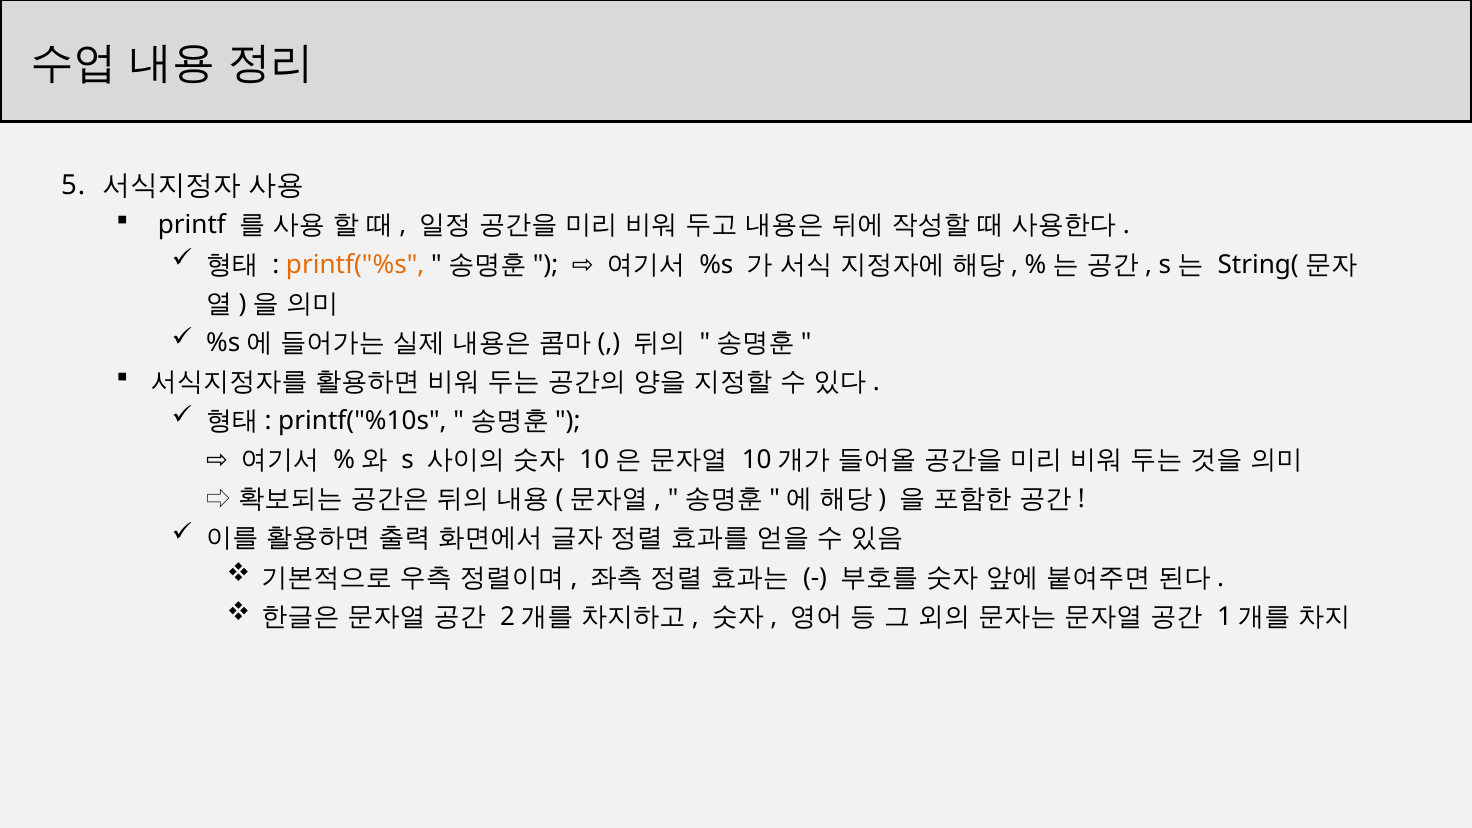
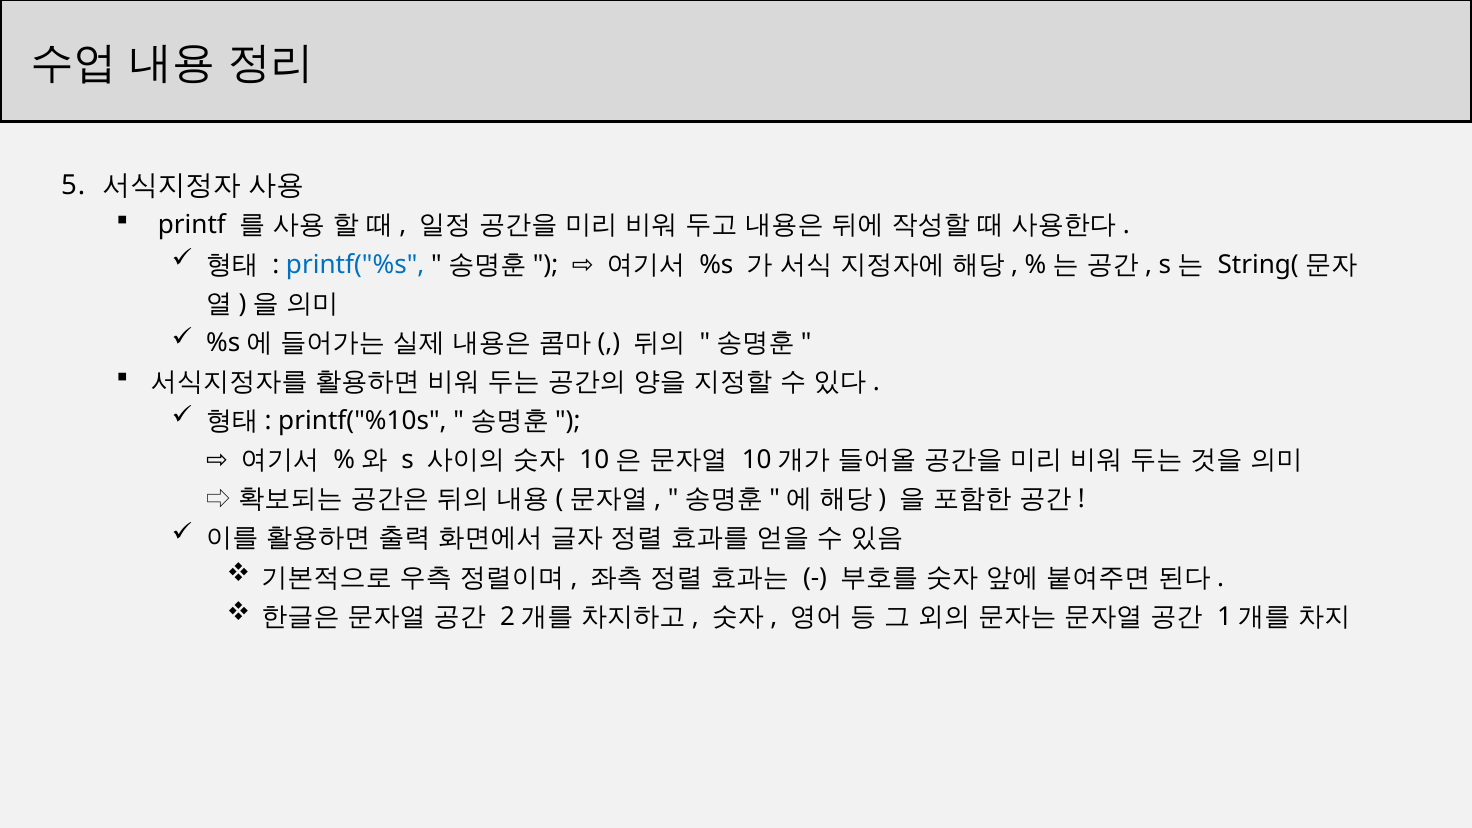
printf("%s colour: orange -> blue
